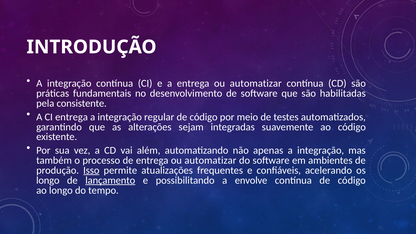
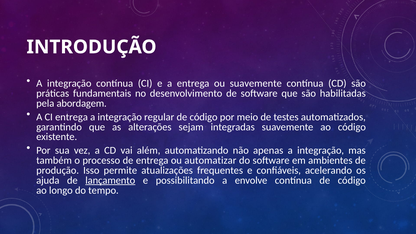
a entrega ou automatizar: automatizar -> suavemente
consistente: consistente -> abordagem
Isso underline: present -> none
longo at (48, 180): longo -> ajuda
